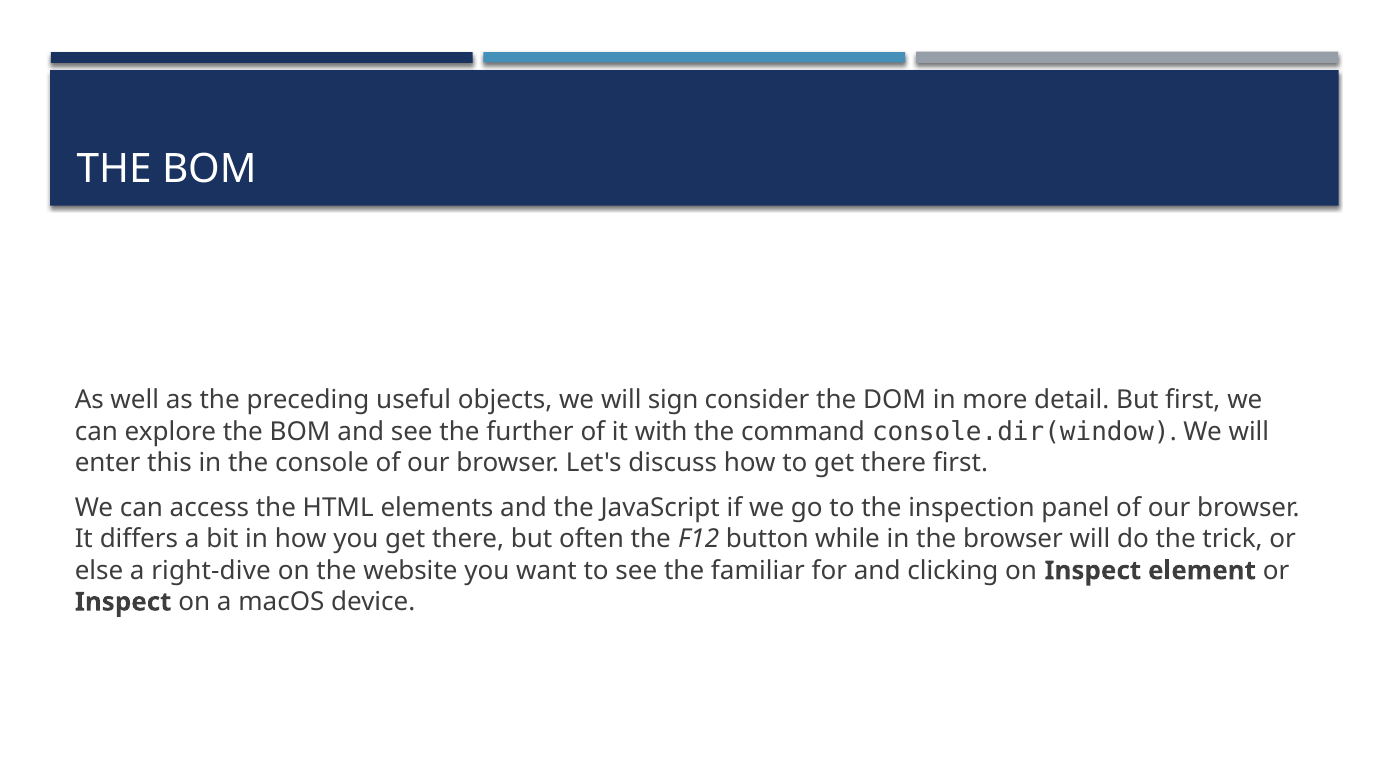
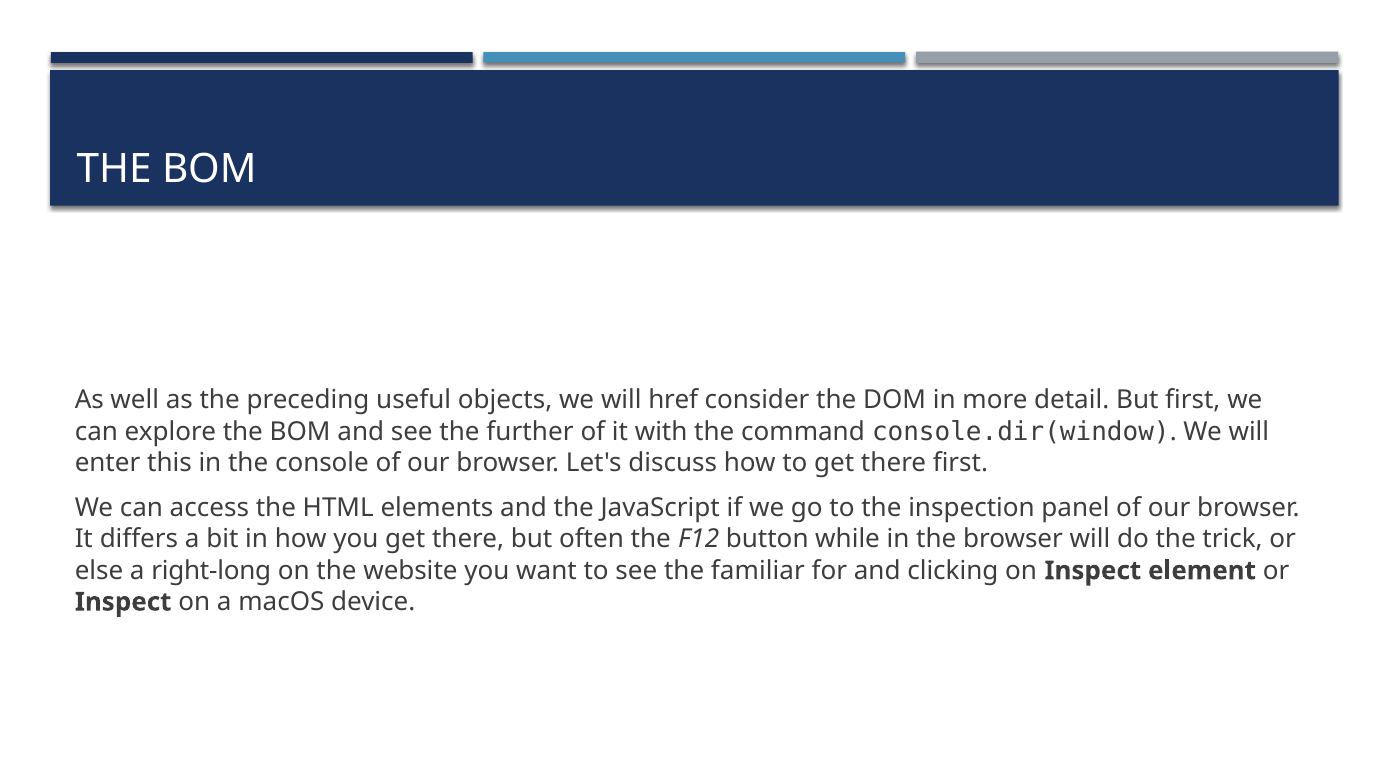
sign: sign -> href
right-dive: right-dive -> right-long
